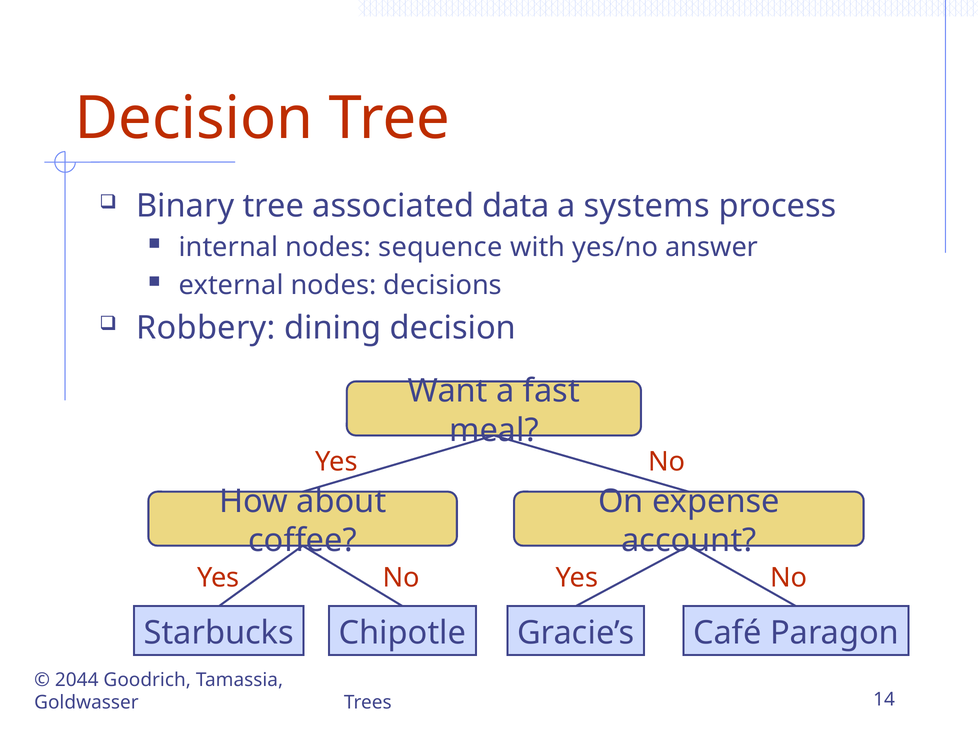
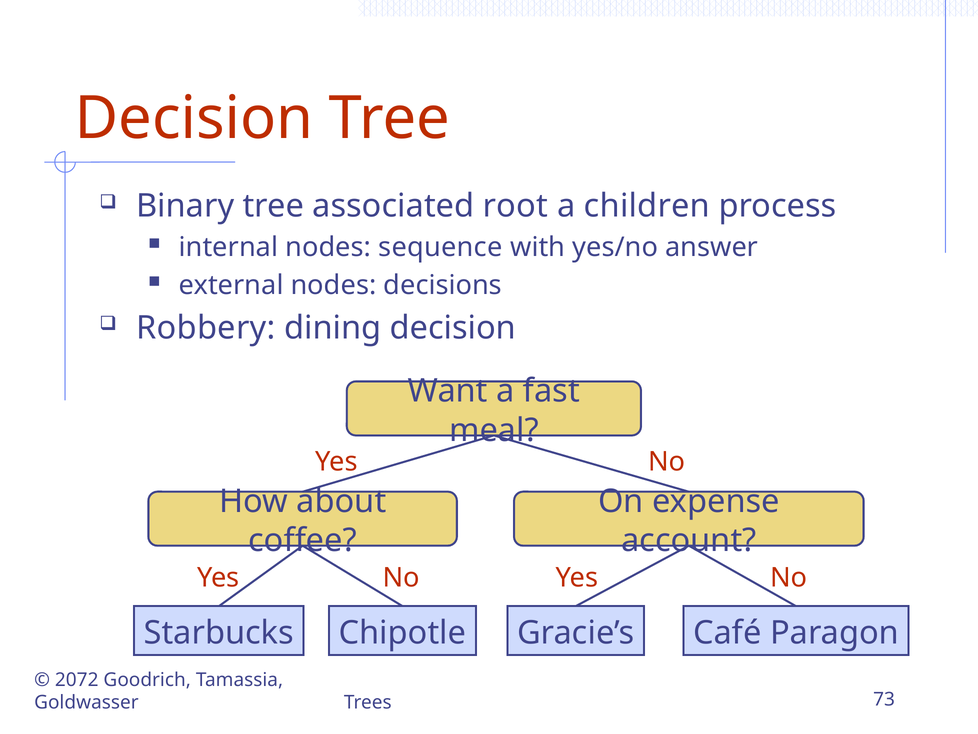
data: data -> root
systems: systems -> children
2044: 2044 -> 2072
14: 14 -> 73
